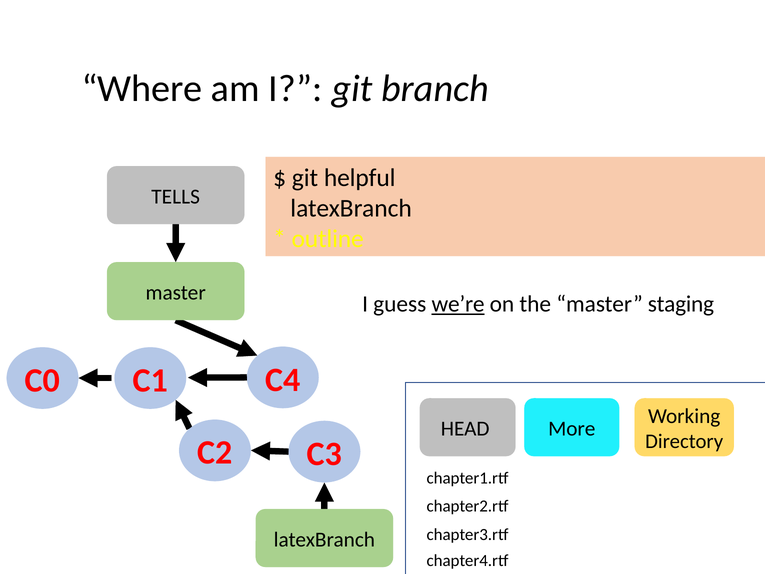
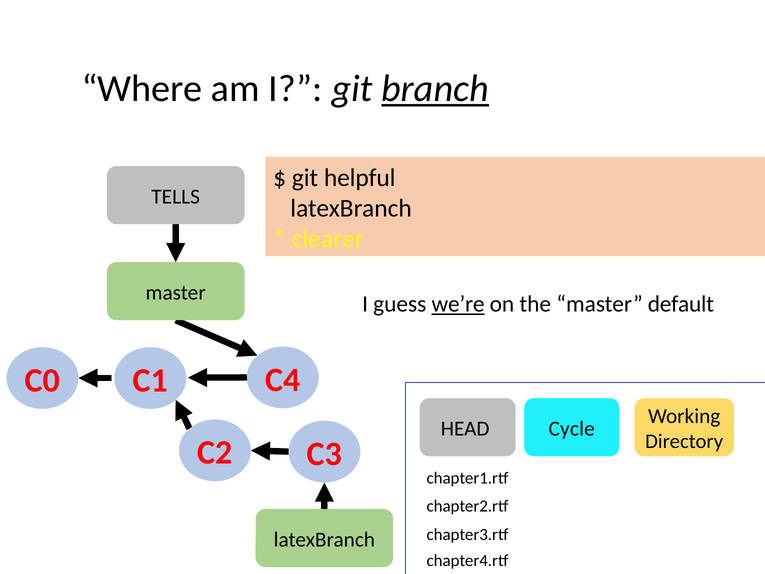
branch underline: none -> present
outline: outline -> clearer
staging: staging -> default
More: More -> Cycle
